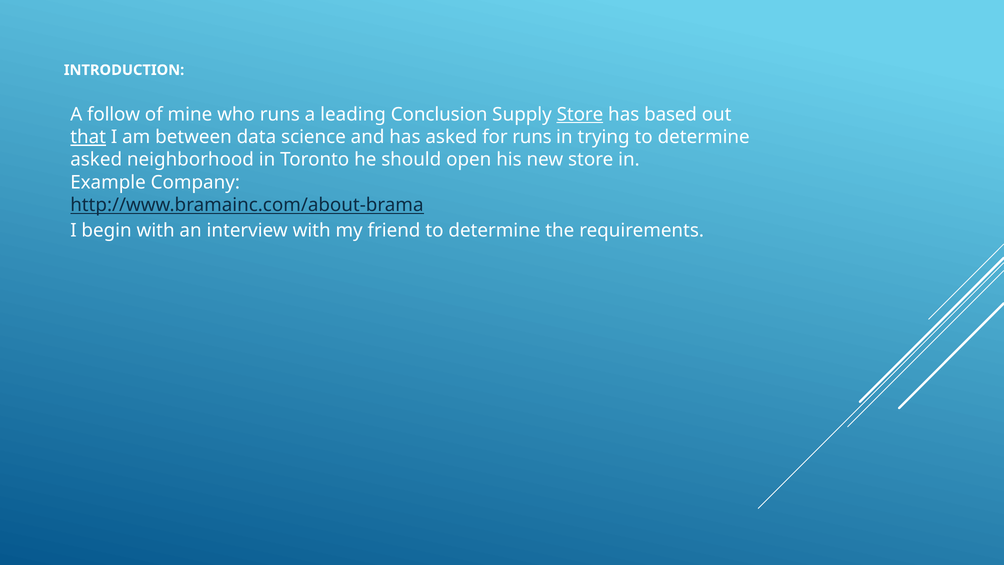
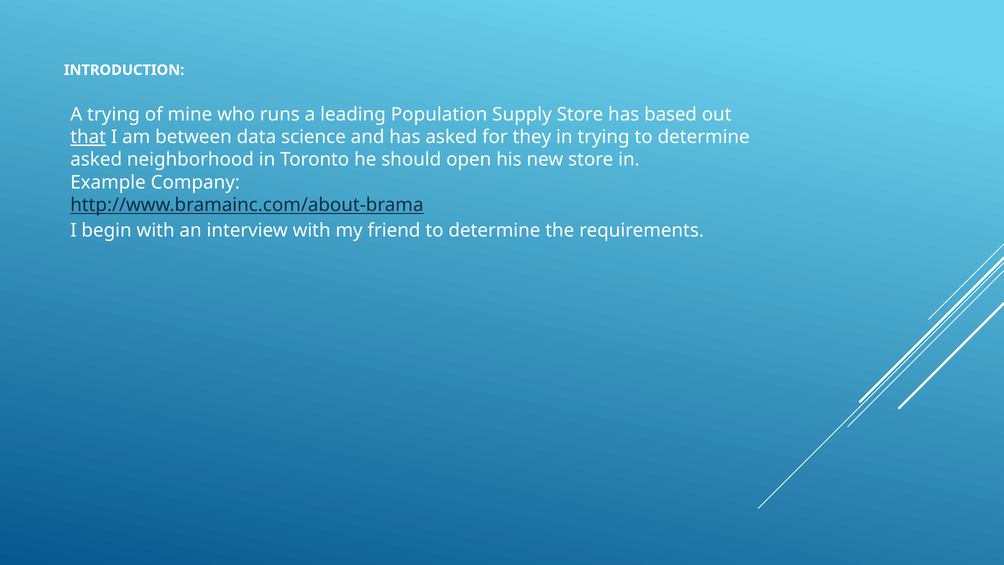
A follow: follow -> trying
Conclusion: Conclusion -> Population
Store at (580, 115) underline: present -> none
for runs: runs -> they
